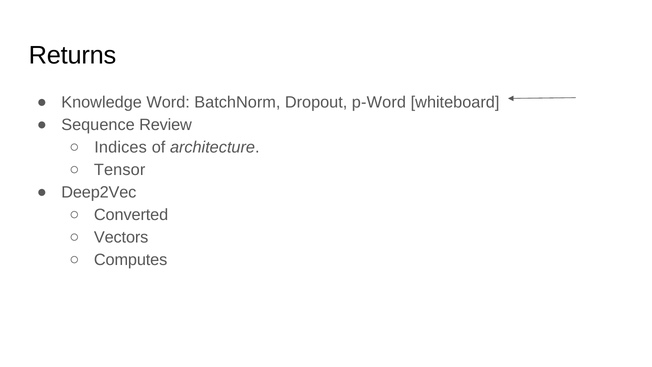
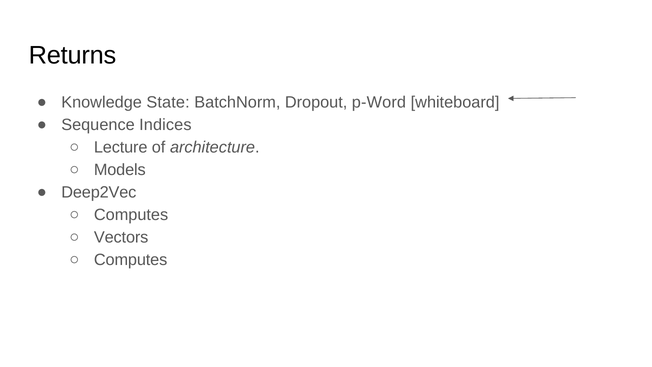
Word: Word -> State
Review: Review -> Indices
Indices: Indices -> Lecture
Tensor: Tensor -> Models
Converted at (131, 215): Converted -> Computes
